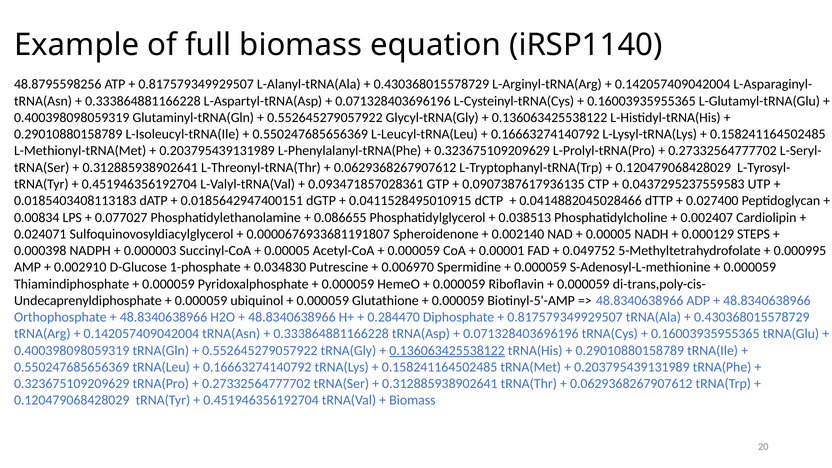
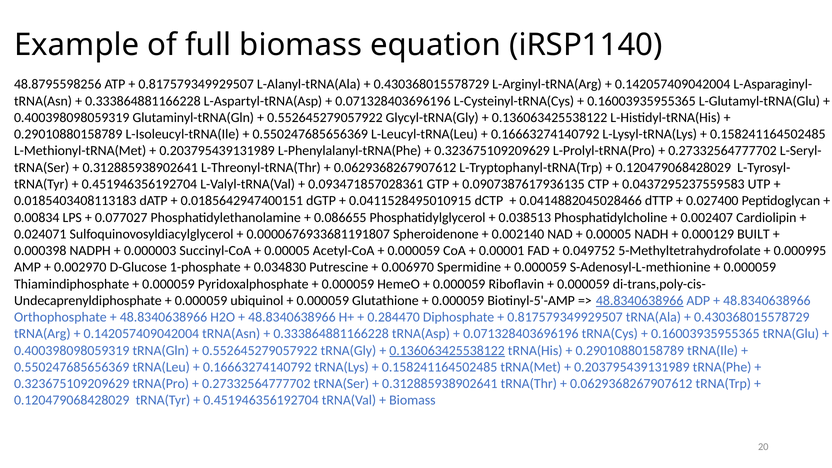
STEPS: STEPS -> BUILT
0.002910: 0.002910 -> 0.002970
48.8340638966 at (640, 301) underline: none -> present
